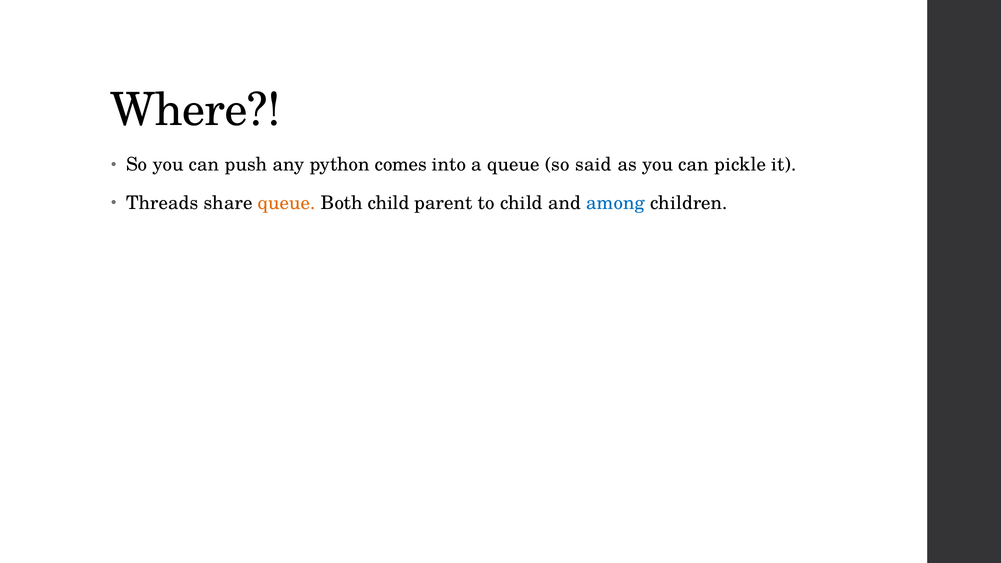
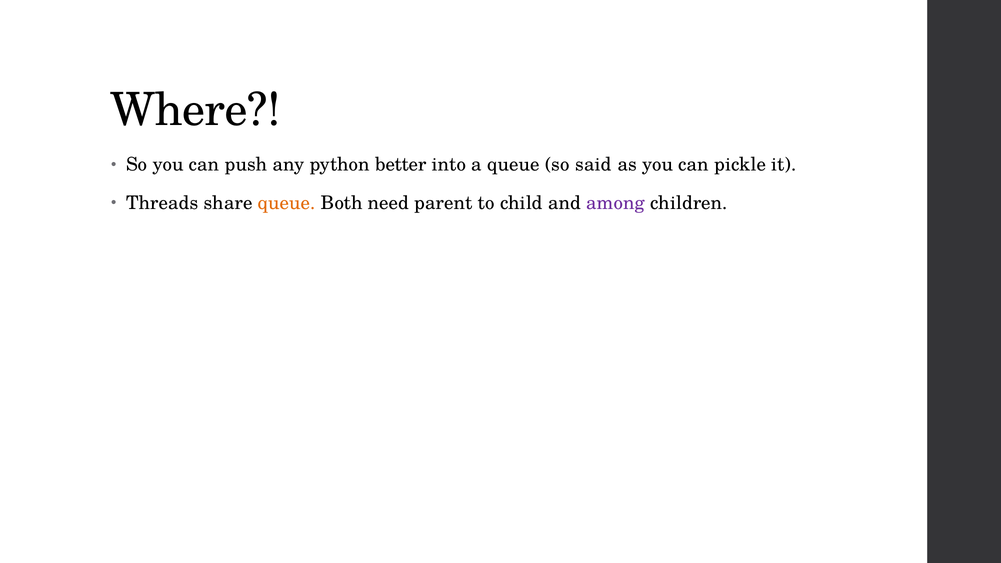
comes: comes -> better
Both child: child -> need
among colour: blue -> purple
